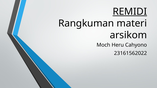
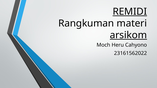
arsikom underline: none -> present
